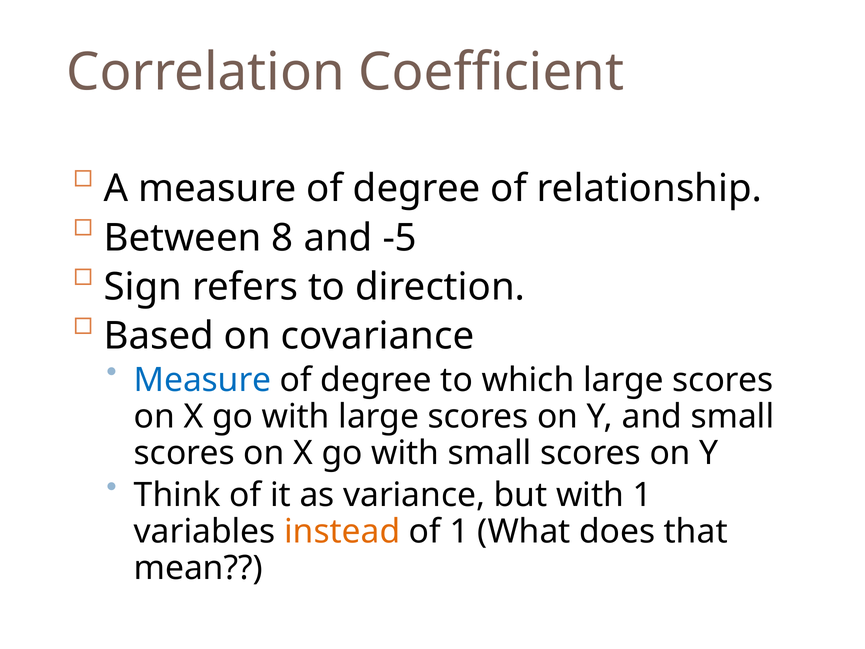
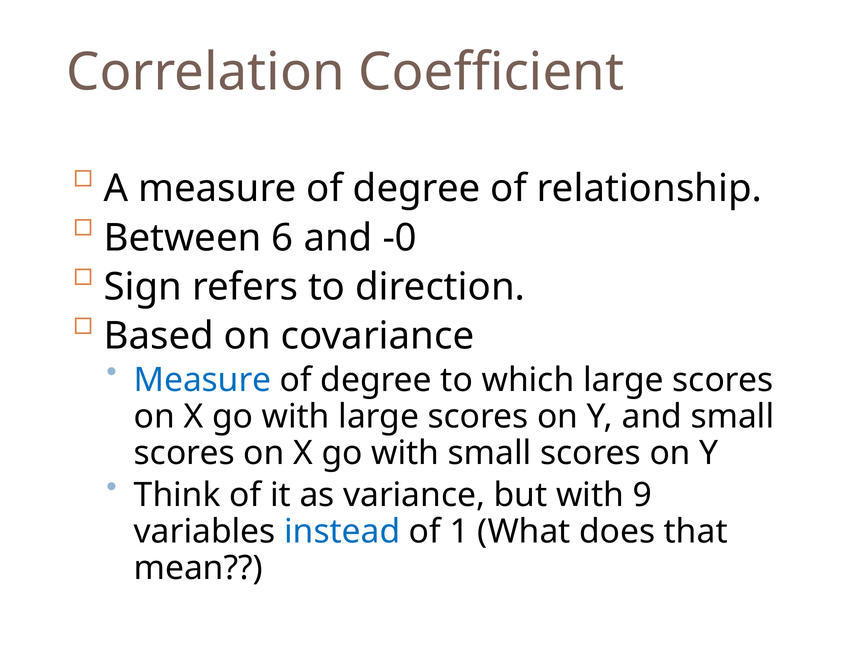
8: 8 -> 6
-5: -5 -> -0
with 1: 1 -> 9
instead colour: orange -> blue
